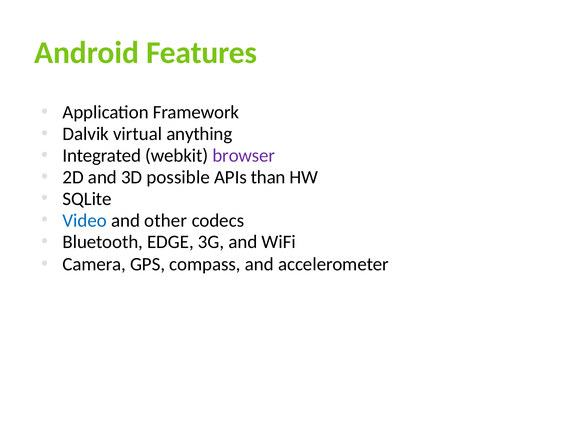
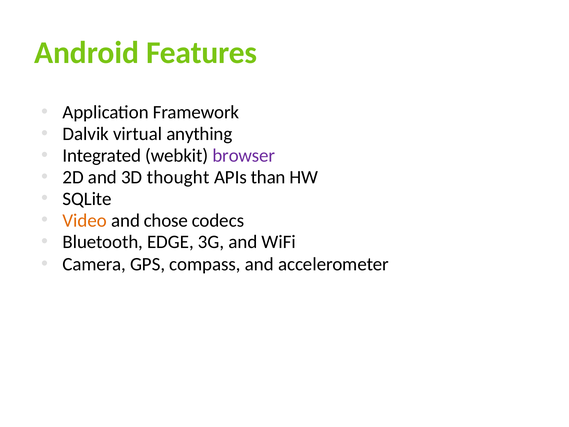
possible: possible -> thought
Video colour: blue -> orange
other: other -> chose
